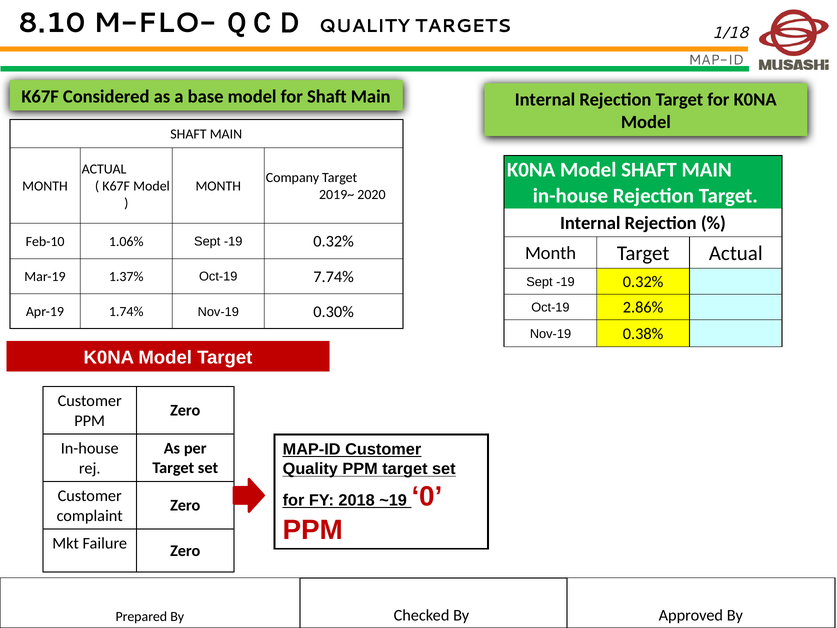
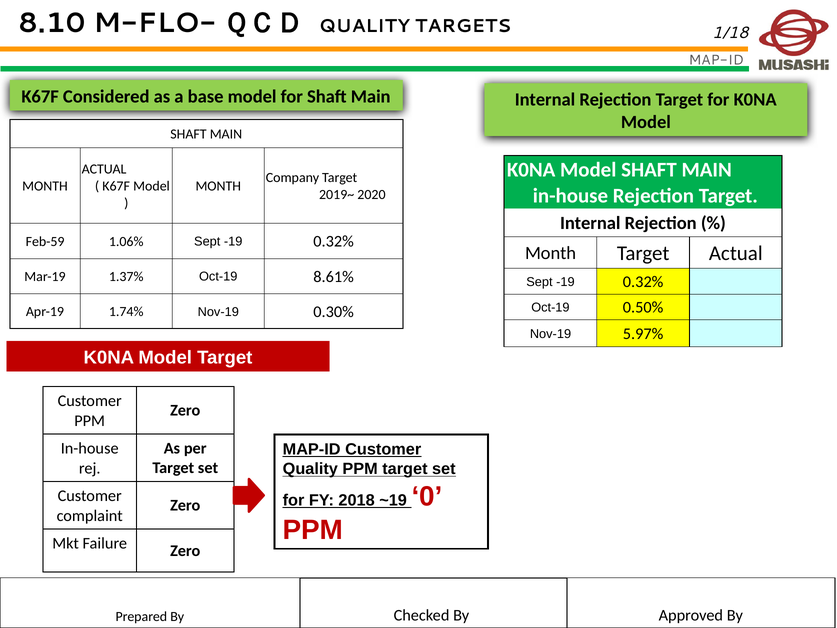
Feb-10: Feb-10 -> Feb-59
7.74%: 7.74% -> 8.61%
2.86%: 2.86% -> 0.50%
0.38%: 0.38% -> 5.97%
